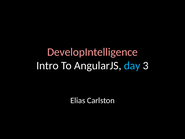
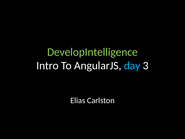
DevelopIntelligence colour: pink -> light green
